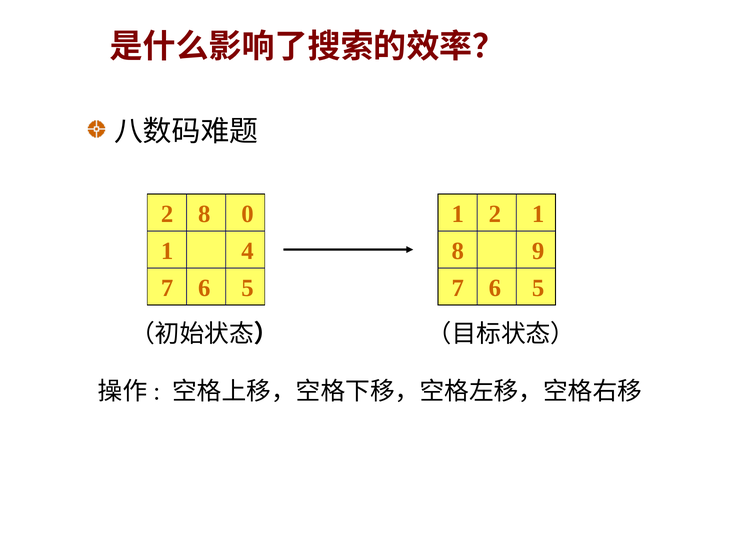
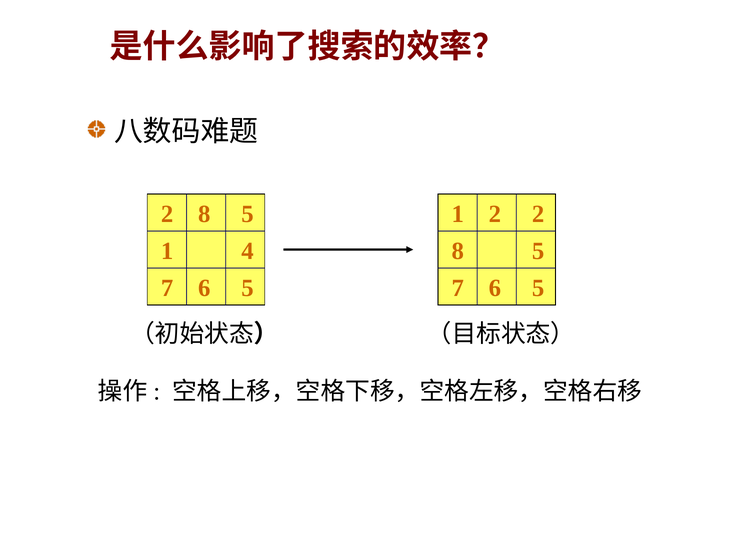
2 0: 0 -> 5
2 1: 1 -> 2
8 9: 9 -> 5
